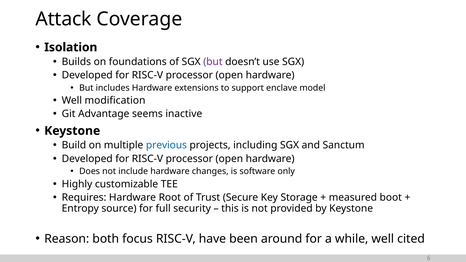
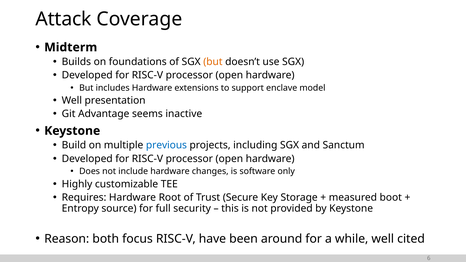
Isolation: Isolation -> Midterm
but at (213, 62) colour: purple -> orange
modification: modification -> presentation
